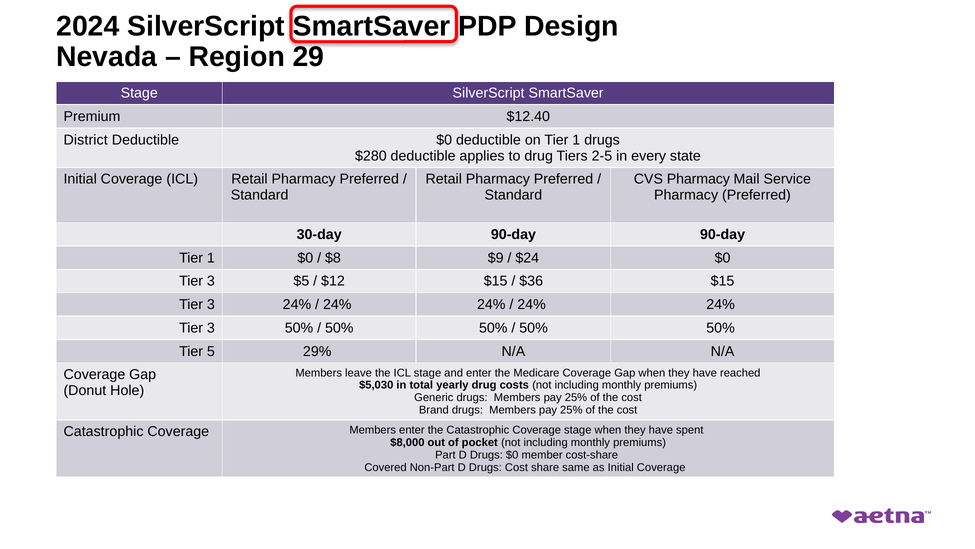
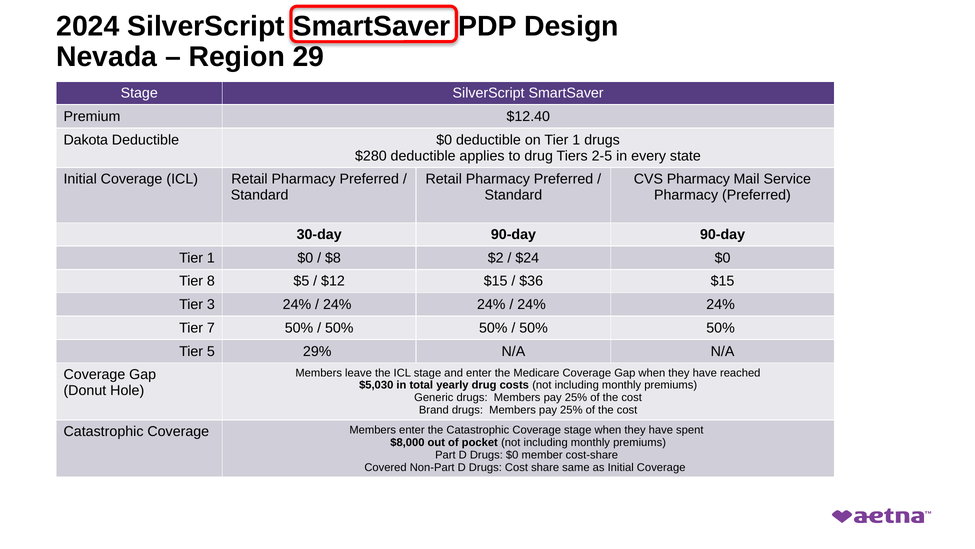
District: District -> Dakota
$9: $9 -> $2
3 at (211, 281): 3 -> 8
3 at (211, 328): 3 -> 7
